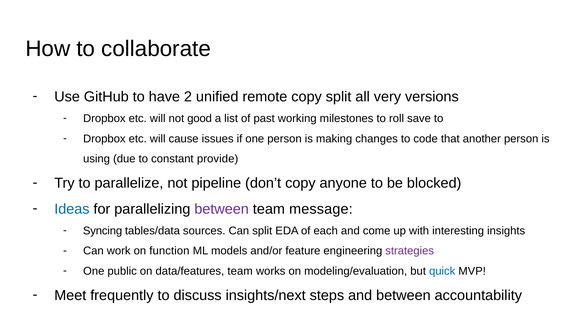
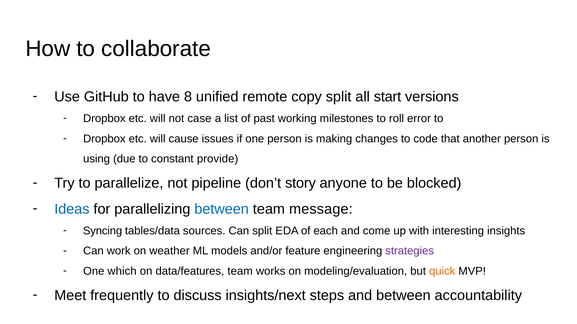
2: 2 -> 8
very: very -> start
good: good -> case
save: save -> error
don’t copy: copy -> story
between at (222, 209) colour: purple -> blue
function: function -> weather
public: public -> which
quick colour: blue -> orange
